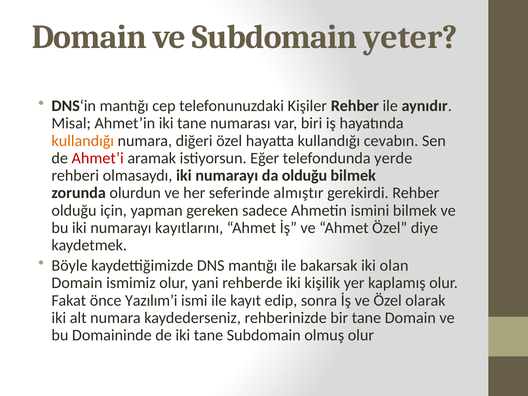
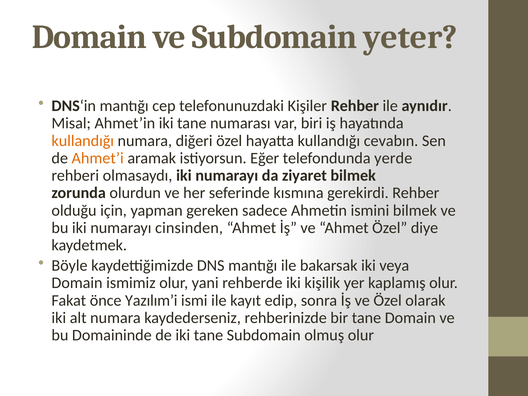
Ahmet’i colour: red -> orange
da olduğu: olduğu -> ziyaret
almıştır: almıştır -> kısmına
kayıtlarını: kayıtlarını -> cinsinden
olan: olan -> veya
